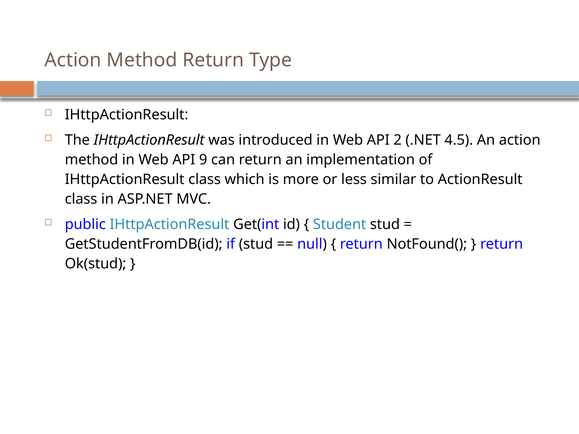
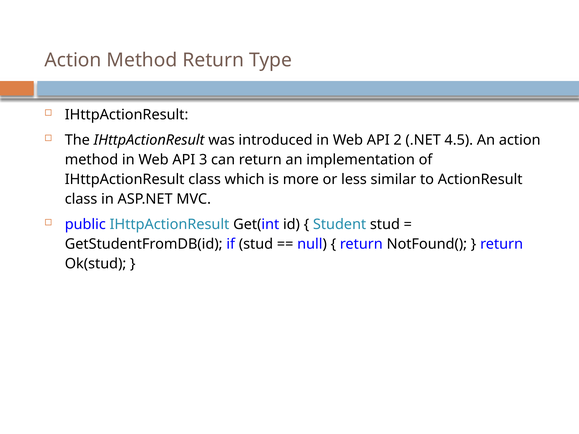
9: 9 -> 3
